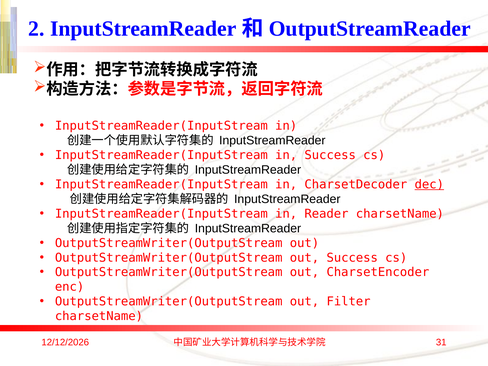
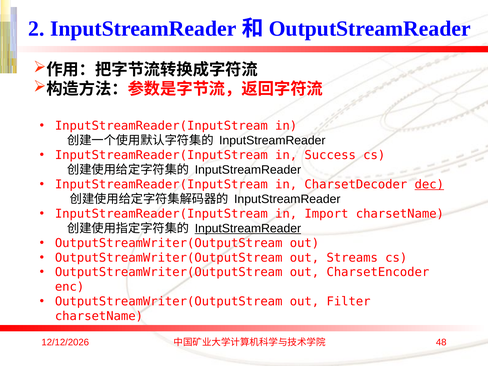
Reader: Reader -> Import
InputStreamReader at (248, 228) underline: none -> present
out Success: Success -> Streams
31: 31 -> 48
